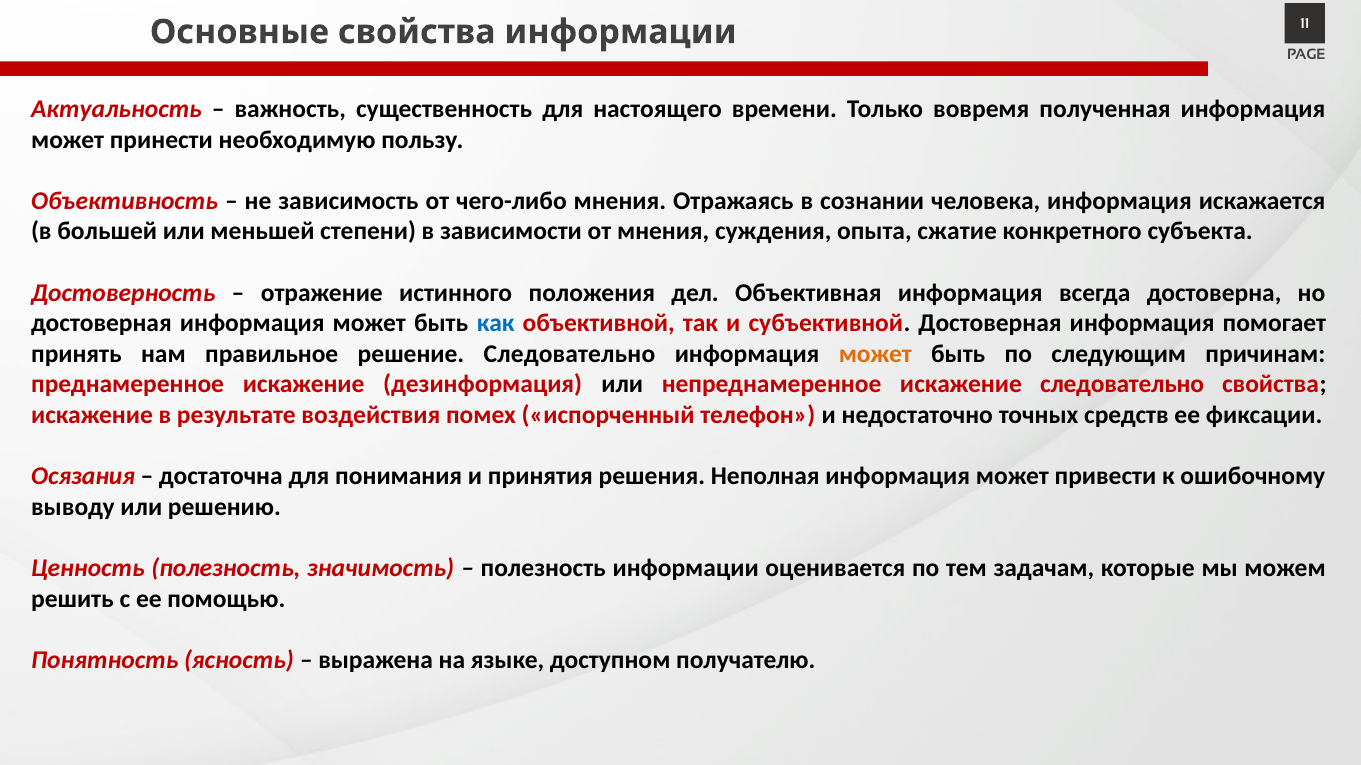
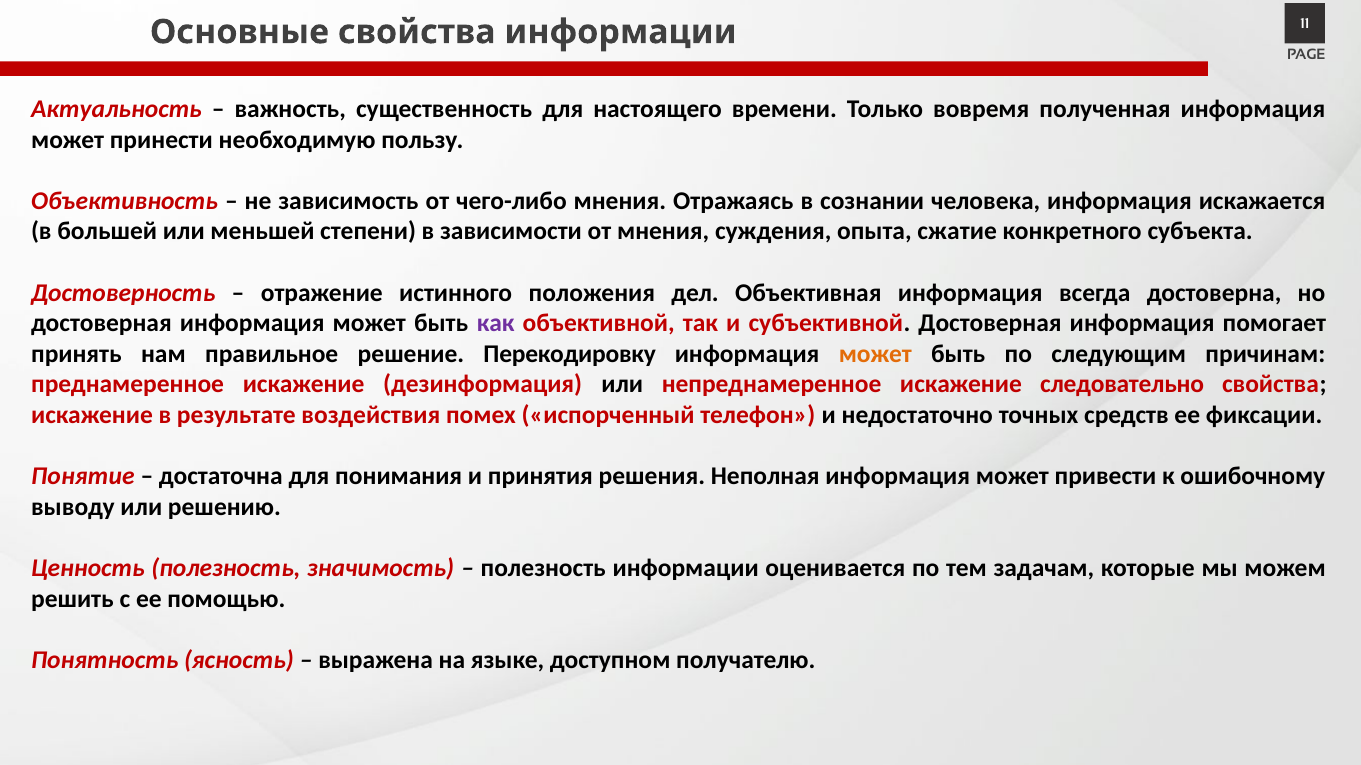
как colour: blue -> purple
решение Следовательно: Следовательно -> Перекодировку
Осязания: Осязания -> Понятие
